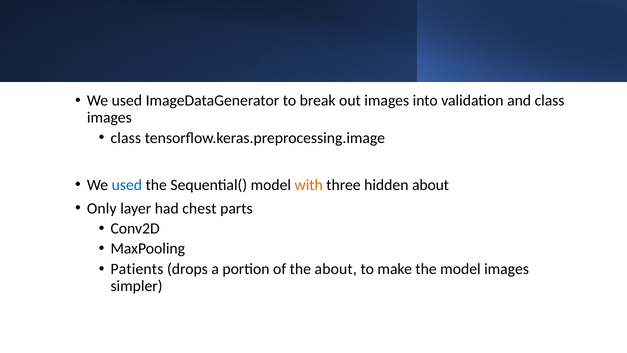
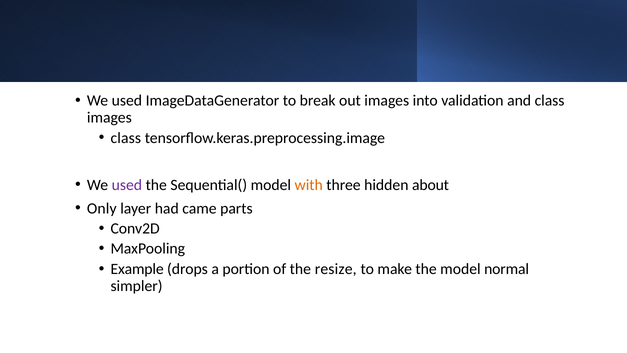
used at (127, 185) colour: blue -> purple
chest: chest -> came
Patients: Patients -> Example
the about: about -> resize
model images: images -> normal
